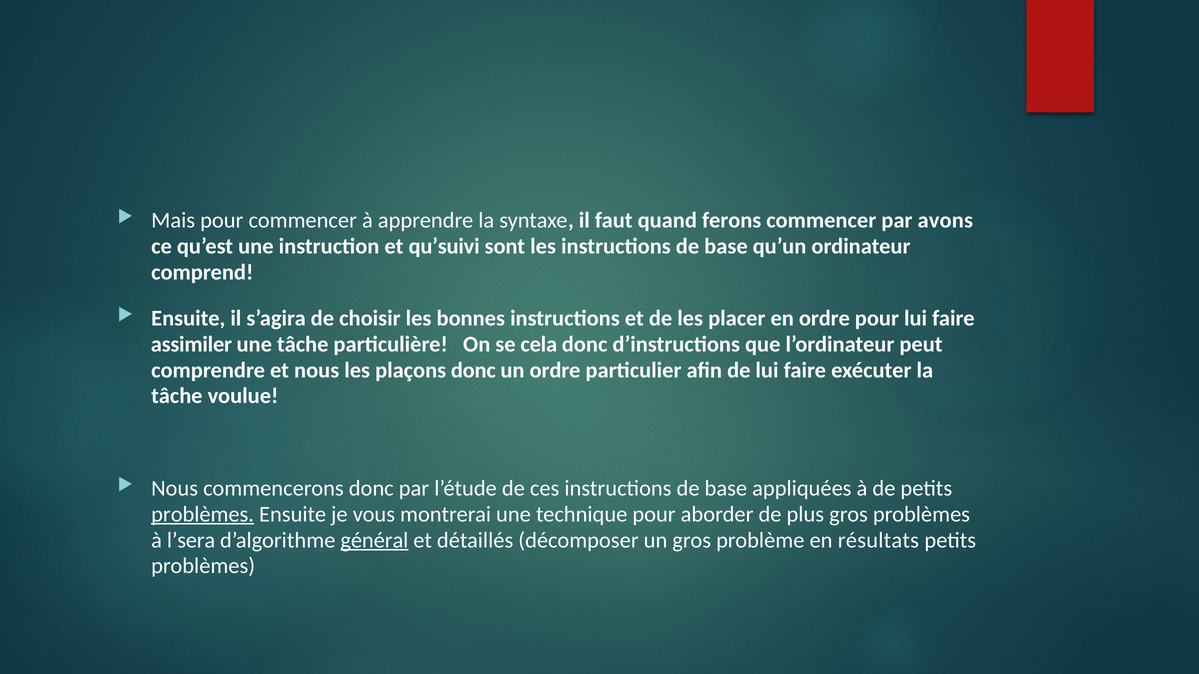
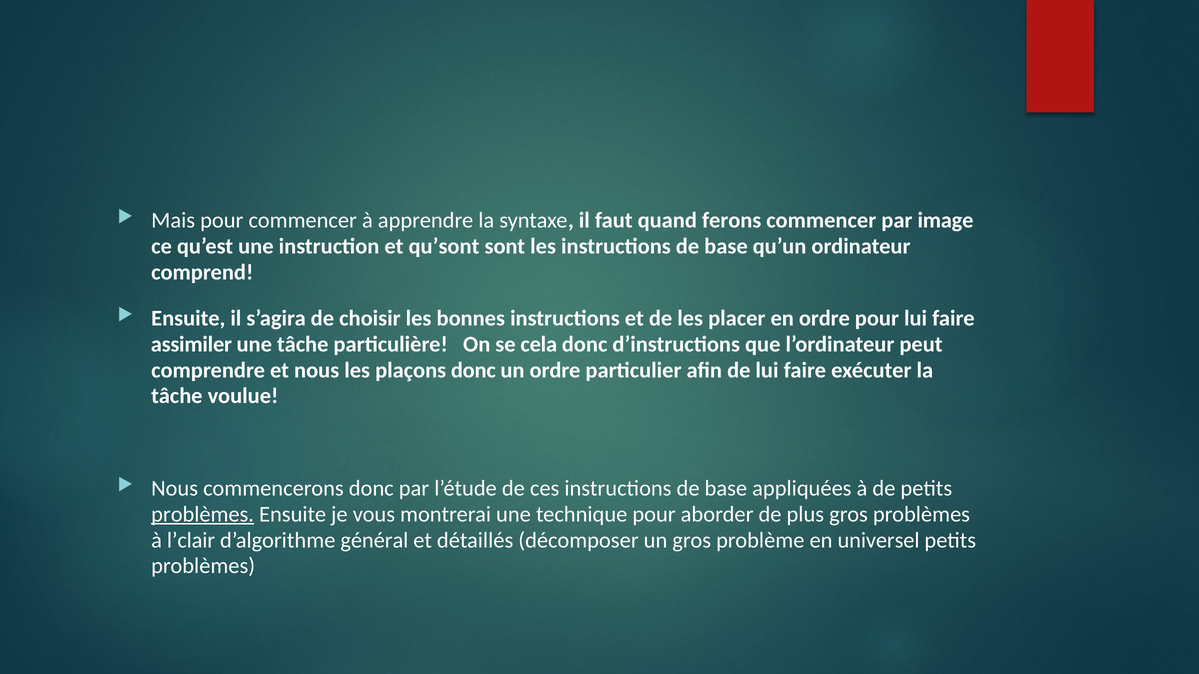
avons: avons -> image
qu’suivi: qu’suivi -> qu’sont
l’sera: l’sera -> l’clair
général underline: present -> none
résultats: résultats -> universel
